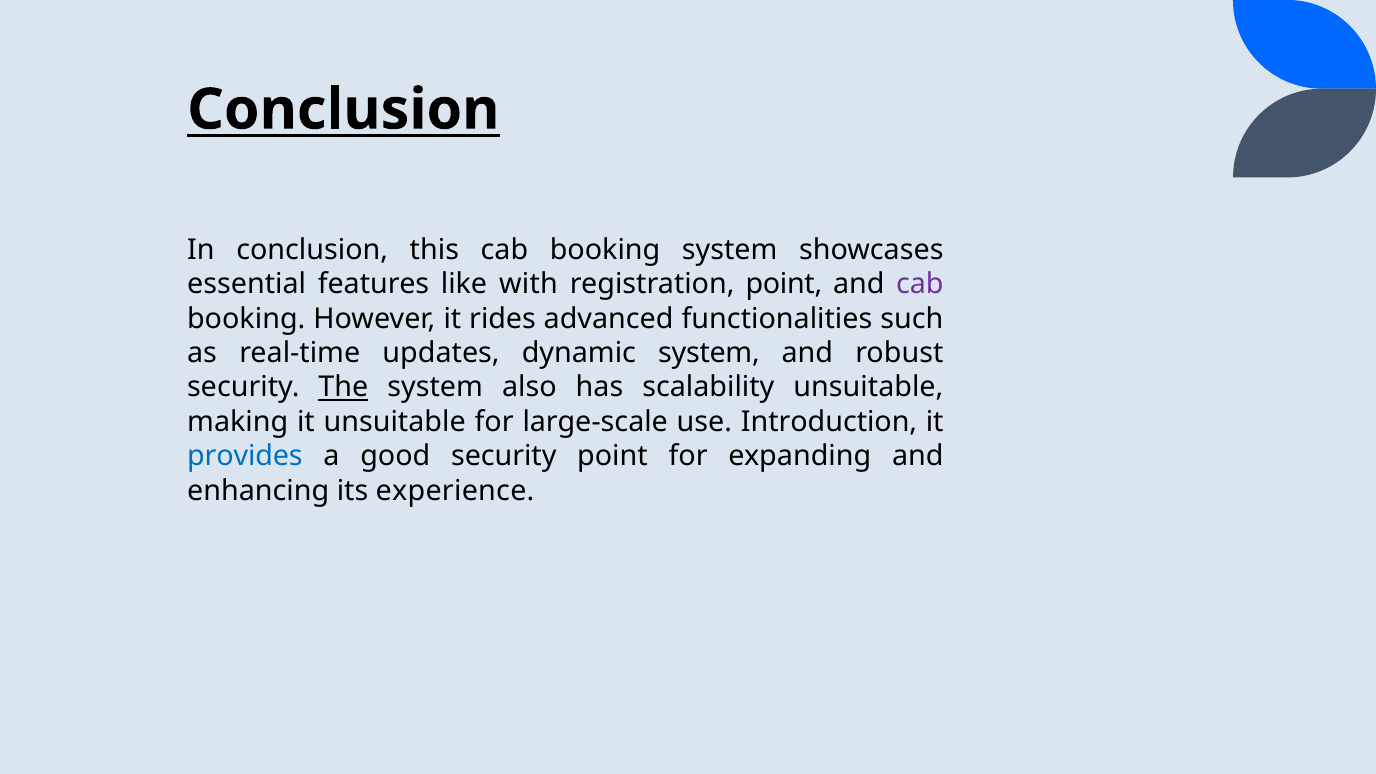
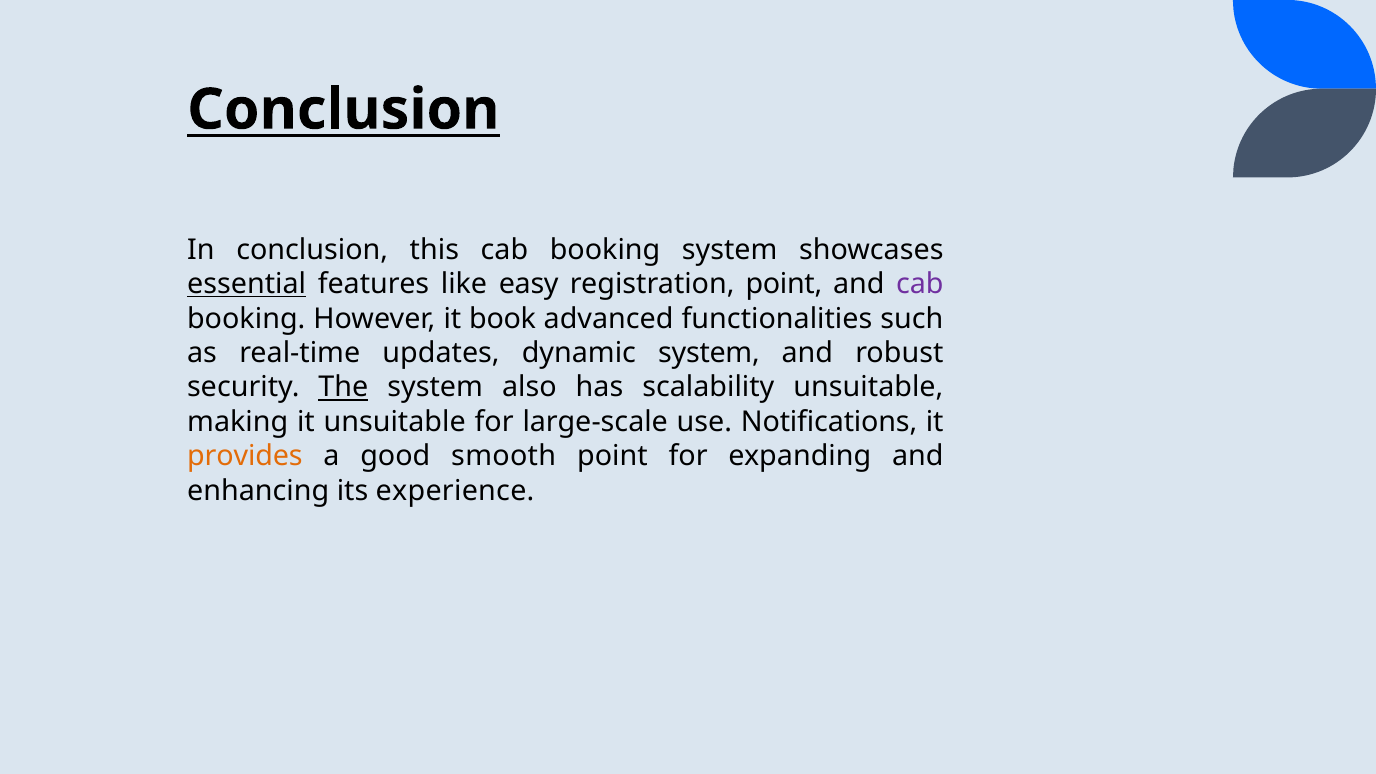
essential underline: none -> present
with: with -> easy
rides: rides -> book
Introduction: Introduction -> Notifications
provides colour: blue -> orange
good security: security -> smooth
